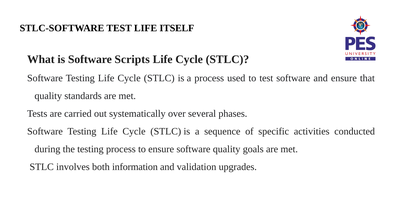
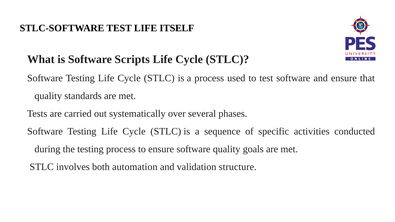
information: information -> automation
upgrades: upgrades -> structure
